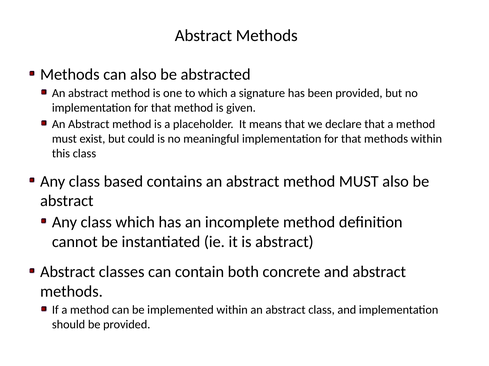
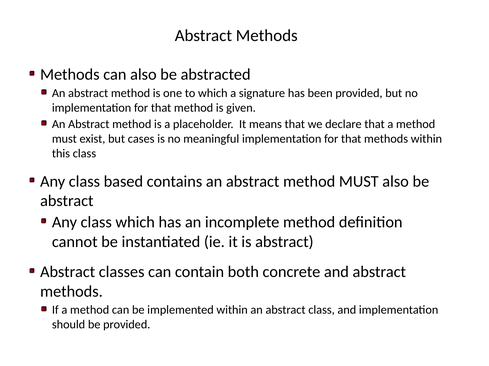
could: could -> cases
